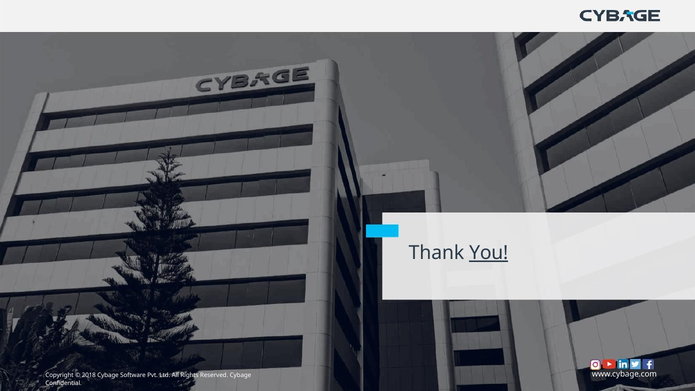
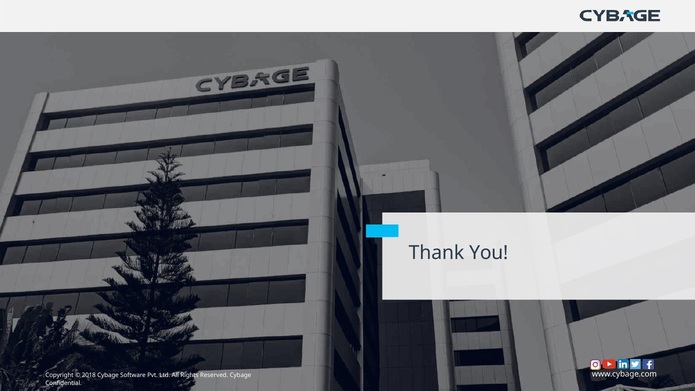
You underline: present -> none
